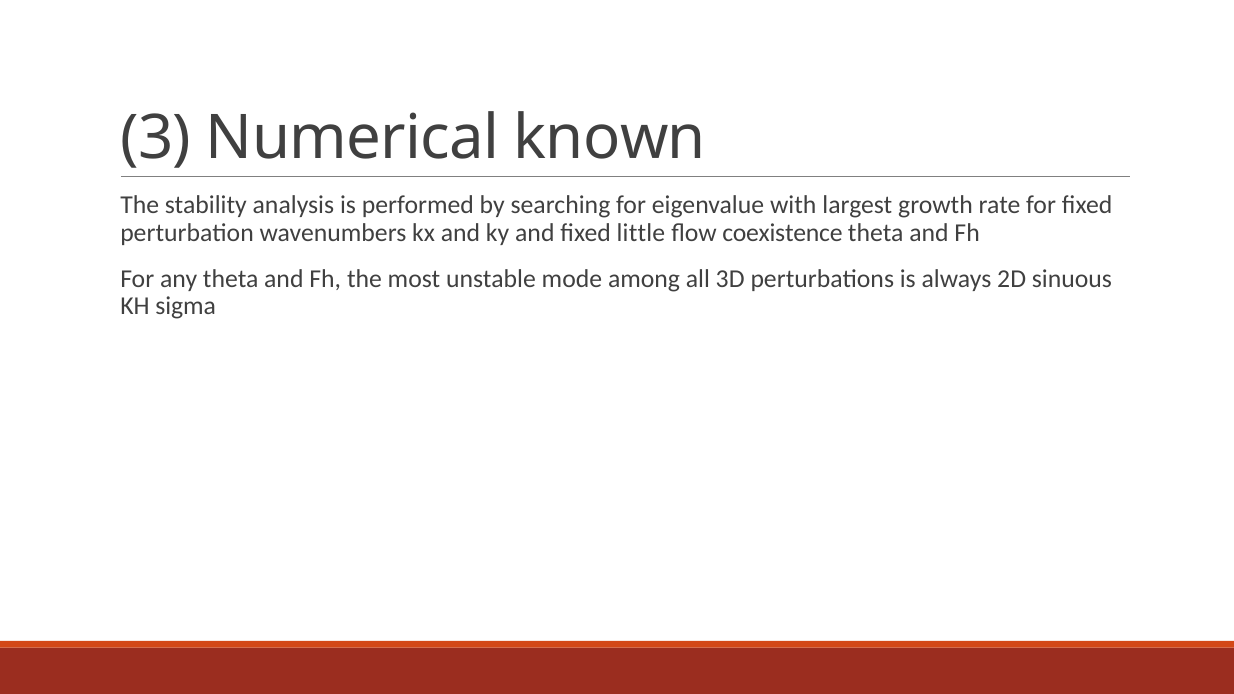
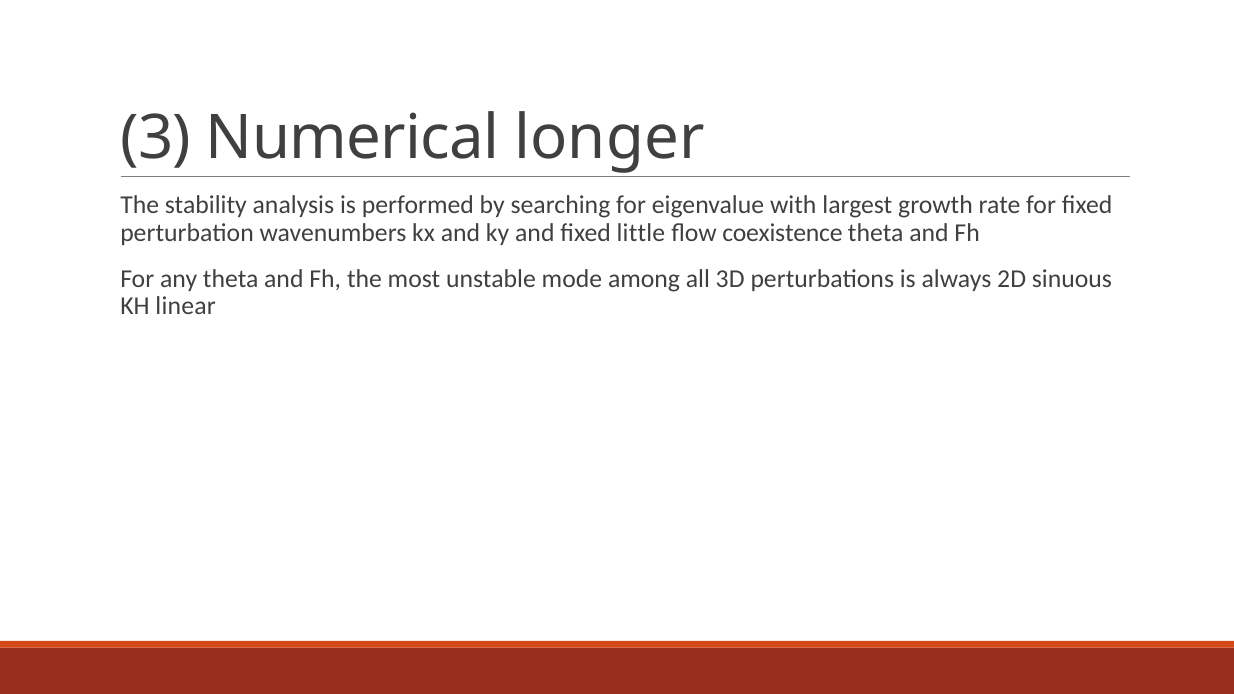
known: known -> longer
sigma: sigma -> linear
